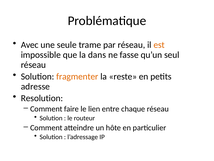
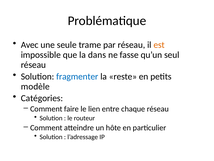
fragmenter colour: orange -> blue
adresse: adresse -> modèle
Resolution: Resolution -> Catégories
